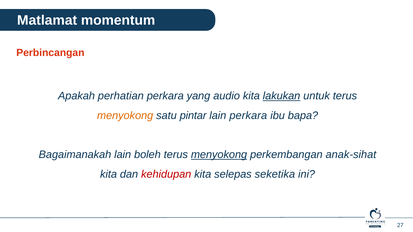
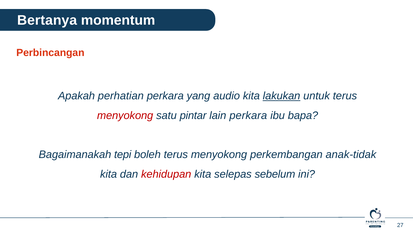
Matlamat: Matlamat -> Bertanya
menyokong at (125, 116) colour: orange -> red
Bagaimanakah lain: lain -> tepi
menyokong at (219, 155) underline: present -> none
anak-sihat: anak-sihat -> anak-tidak
seketika: seketika -> sebelum
